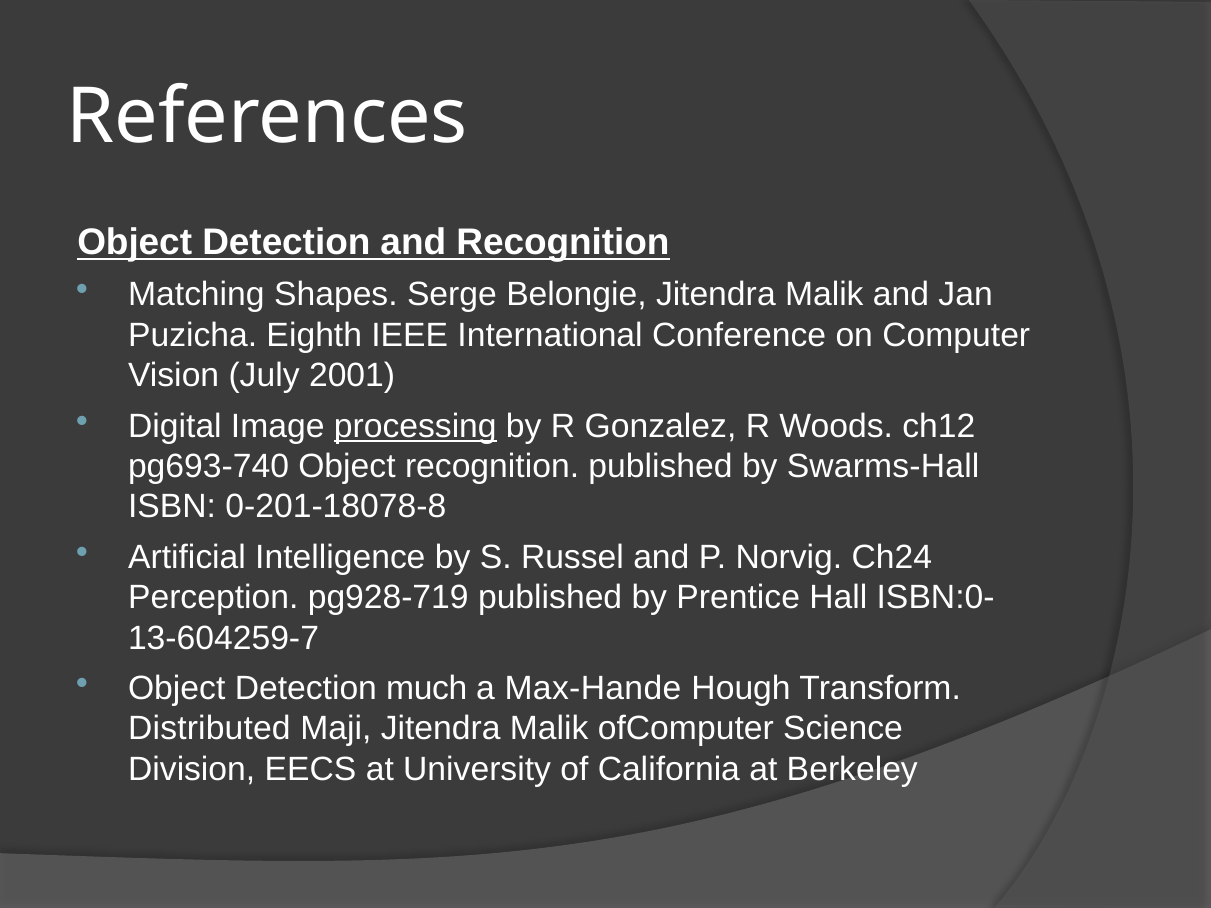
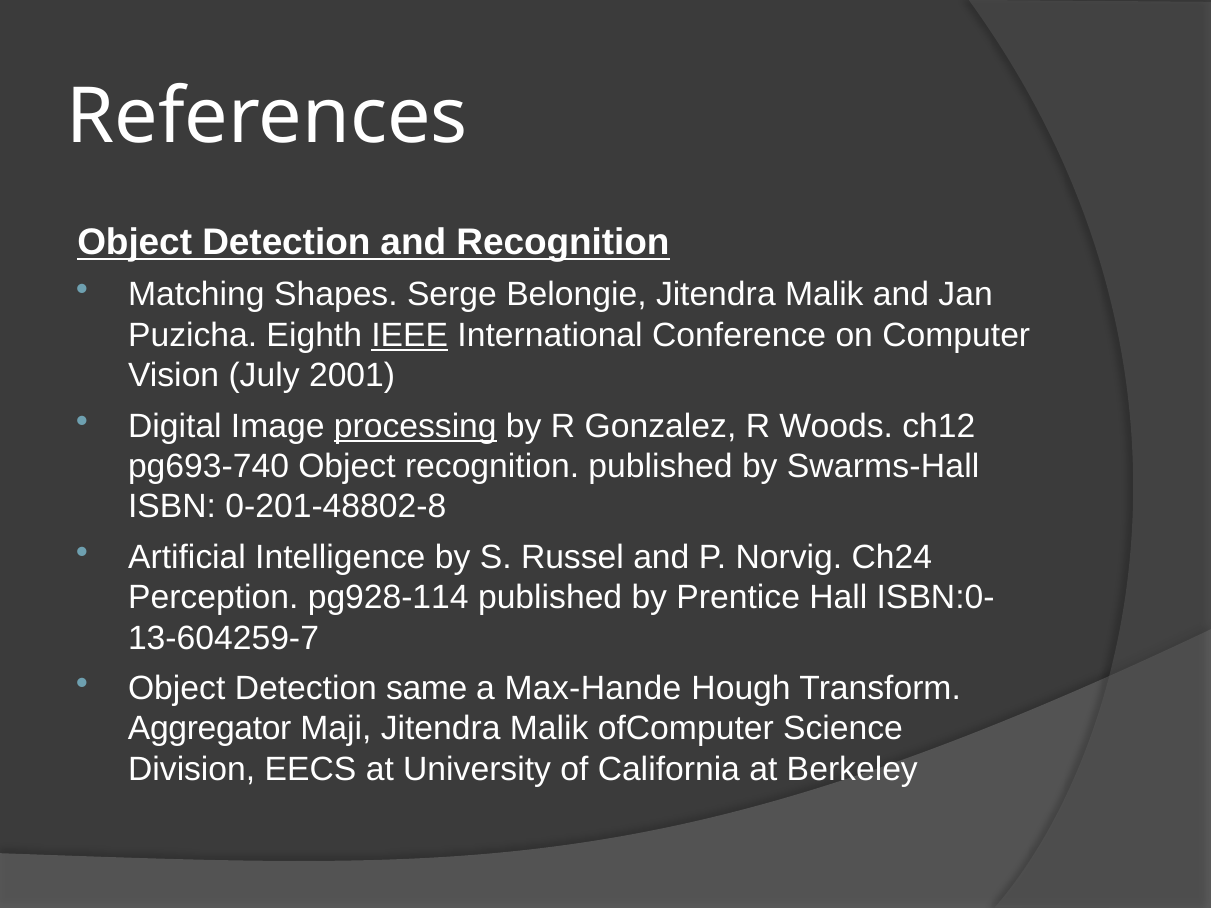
IEEE underline: none -> present
0-201-18078-8: 0-201-18078-8 -> 0-201-48802-8
pg928-719: pg928-719 -> pg928-114
much: much -> same
Distributed: Distributed -> Aggregator
